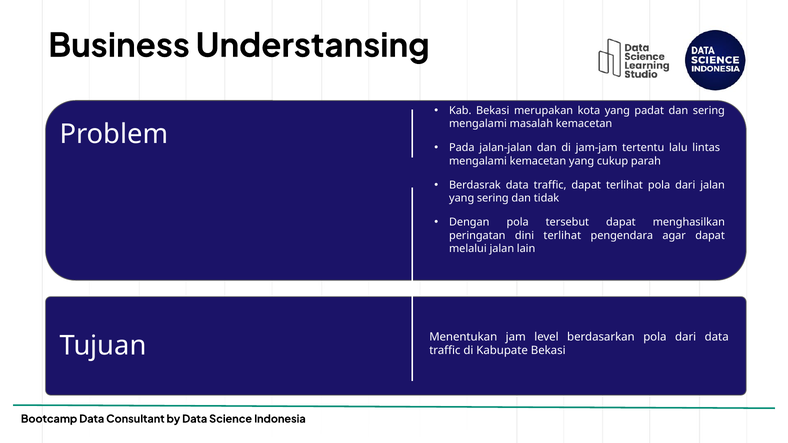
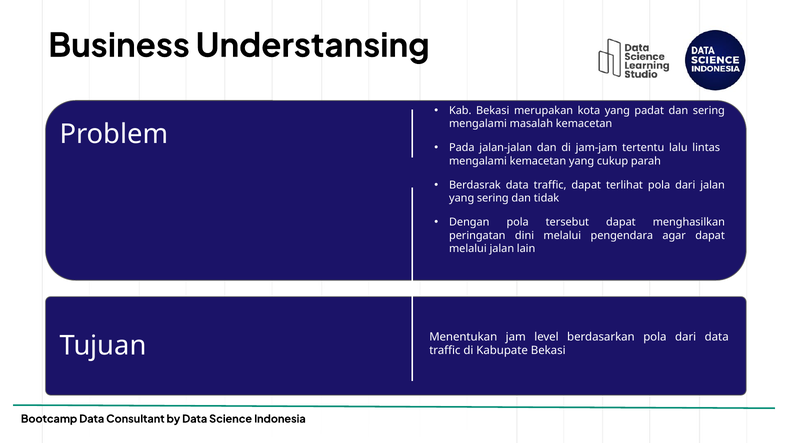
dini terlihat: terlihat -> melalui
